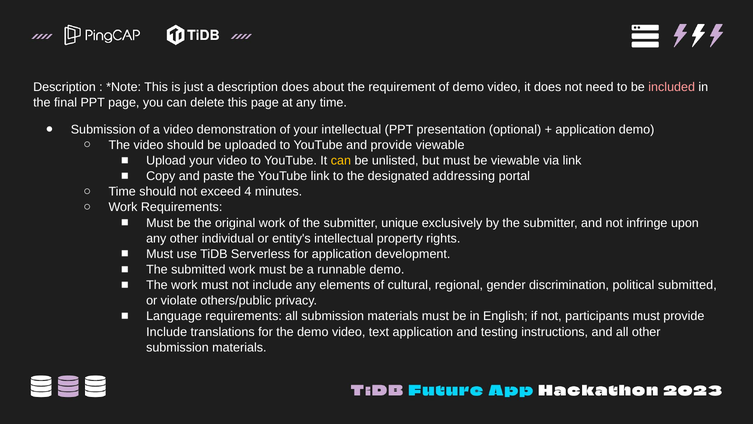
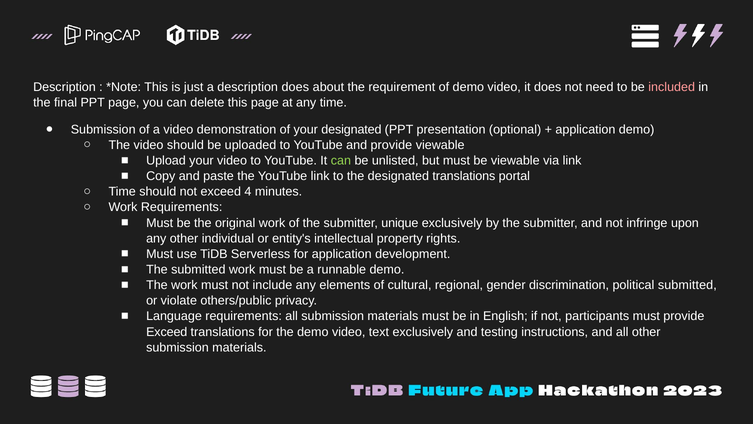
your intellectual: intellectual -> designated
can at (341, 160) colour: yellow -> light green
designated addressing: addressing -> translations
Include at (167, 332): Include -> Exceed
text application: application -> exclusively
